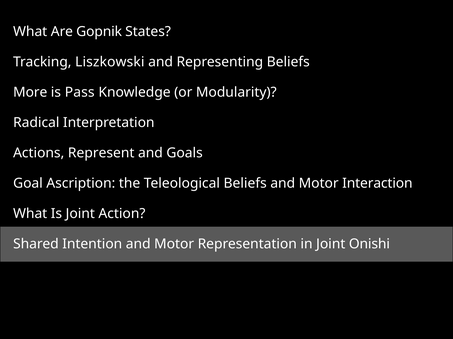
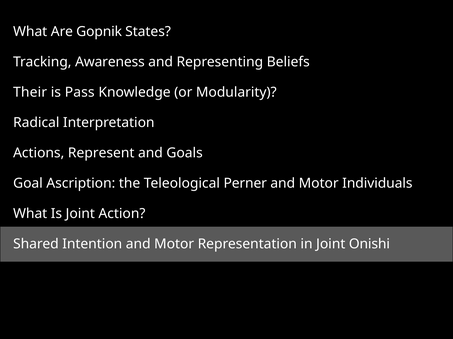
Liszkowski: Liszkowski -> Awareness
More: More -> Their
Teleological Beliefs: Beliefs -> Perner
Interaction: Interaction -> Individuals
